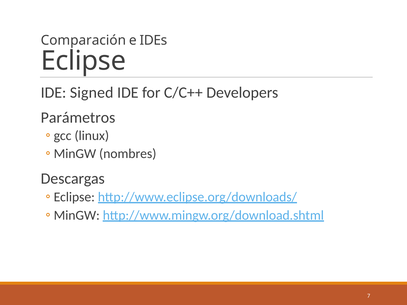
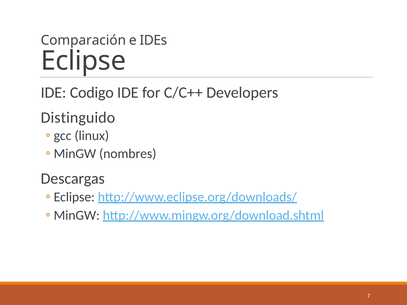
Signed: Signed -> Codigo
Parámetros: Parámetros -> Distinguido
